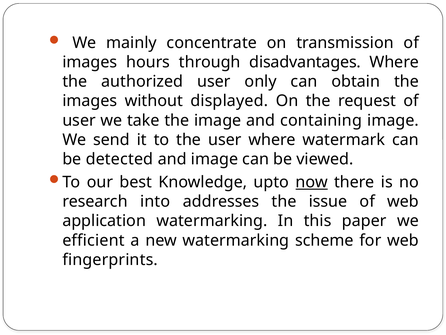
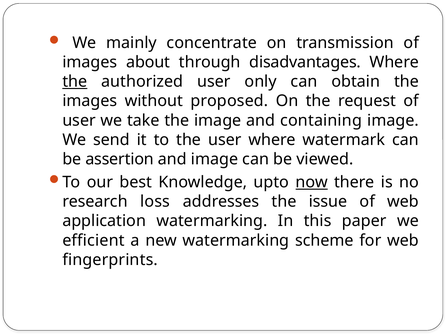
hours: hours -> about
the at (75, 81) underline: none -> present
displayed: displayed -> proposed
detected: detected -> assertion
into: into -> loss
